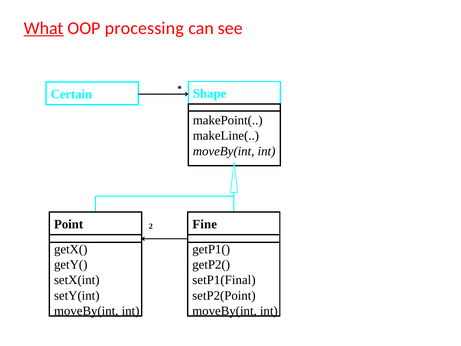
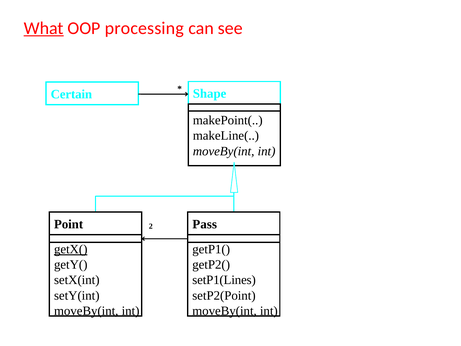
Fine: Fine -> Pass
getX( underline: none -> present
setP1(Final: setP1(Final -> setP1(Lines
